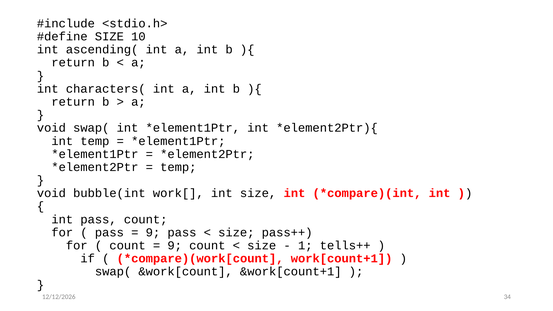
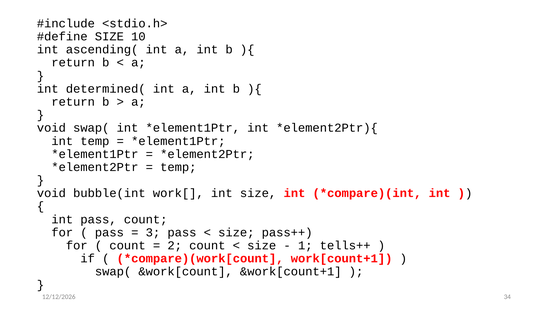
characters(: characters( -> determined(
9 at (153, 232): 9 -> 3
9 at (175, 246): 9 -> 2
